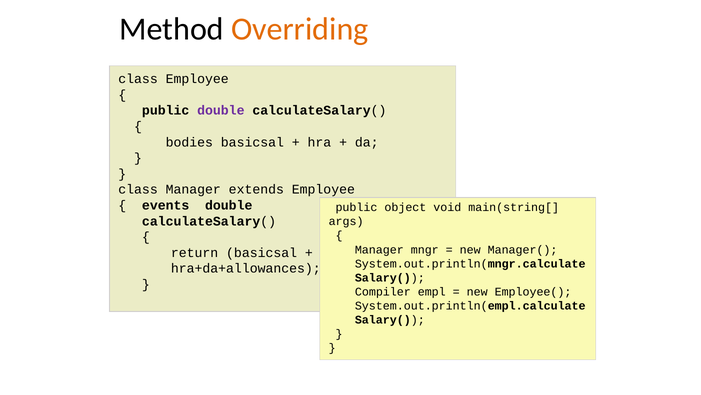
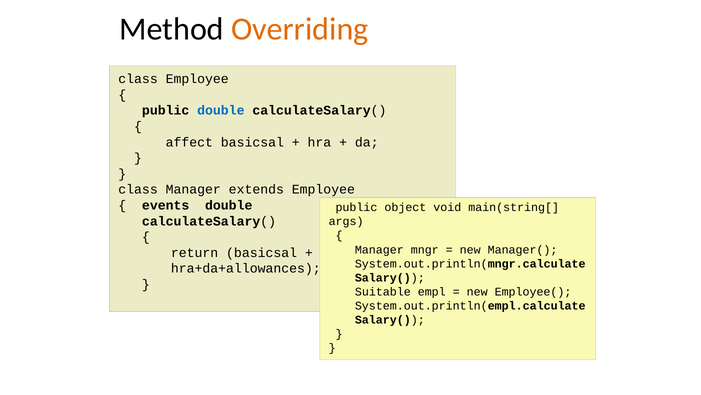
double at (221, 110) colour: purple -> blue
bodies: bodies -> affect
Compiler: Compiler -> Suitable
